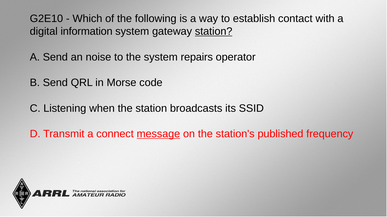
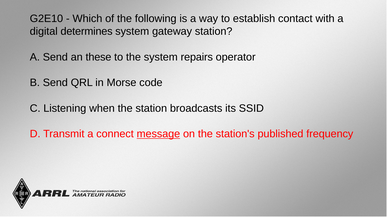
information: information -> determines
station at (214, 31) underline: present -> none
noise: noise -> these
